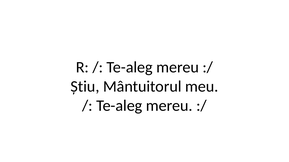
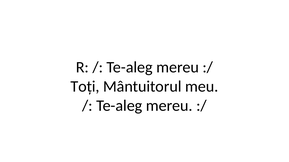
Știu: Știu -> Toți
